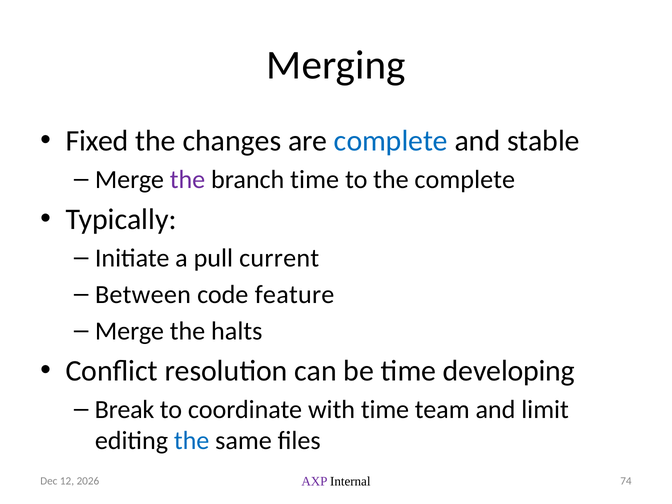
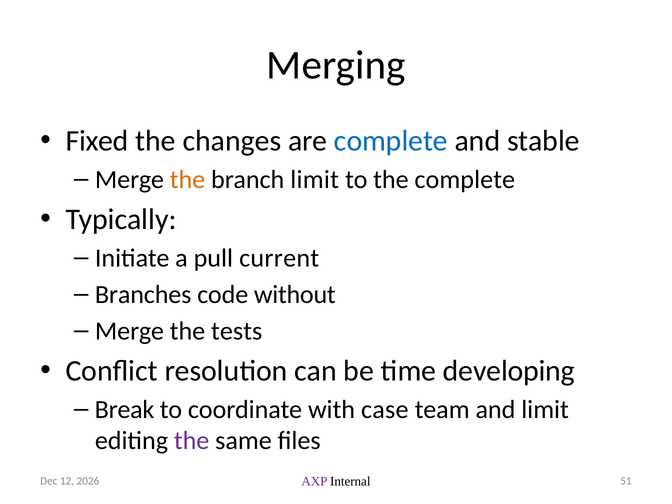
the at (188, 180) colour: purple -> orange
branch time: time -> limit
Between: Between -> Branches
feature: feature -> without
halts: halts -> tests
with time: time -> case
the at (192, 441) colour: blue -> purple
74: 74 -> 51
